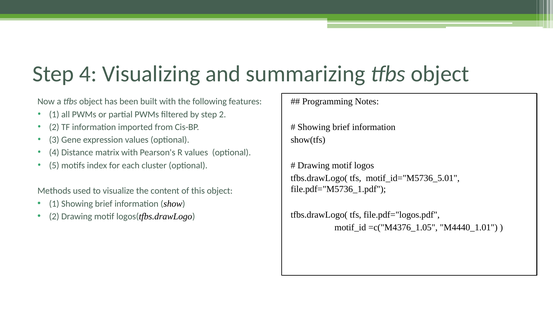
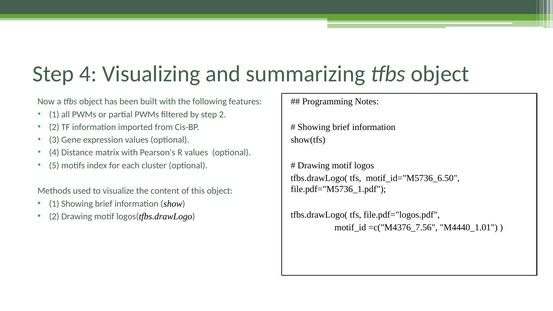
motif_id="M5736_5.01: motif_id="M5736_5.01 -> motif_id="M5736_6.50
=c("M4376_1.05: =c("M4376_1.05 -> =c("M4376_7.56
